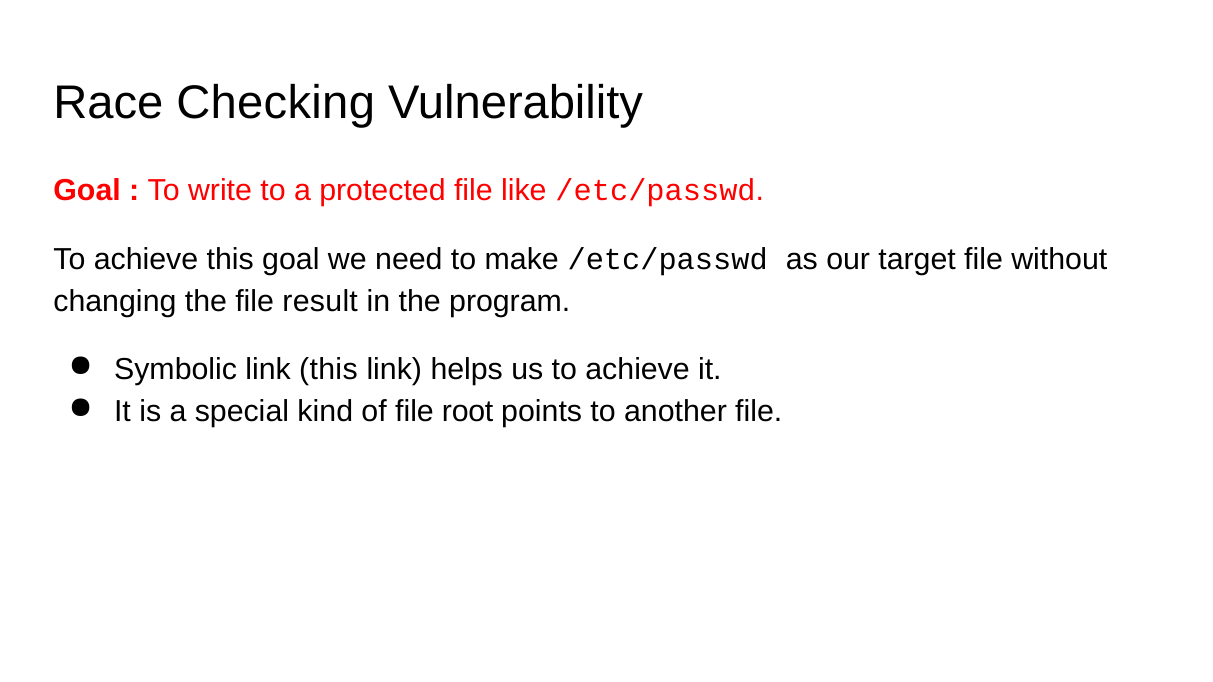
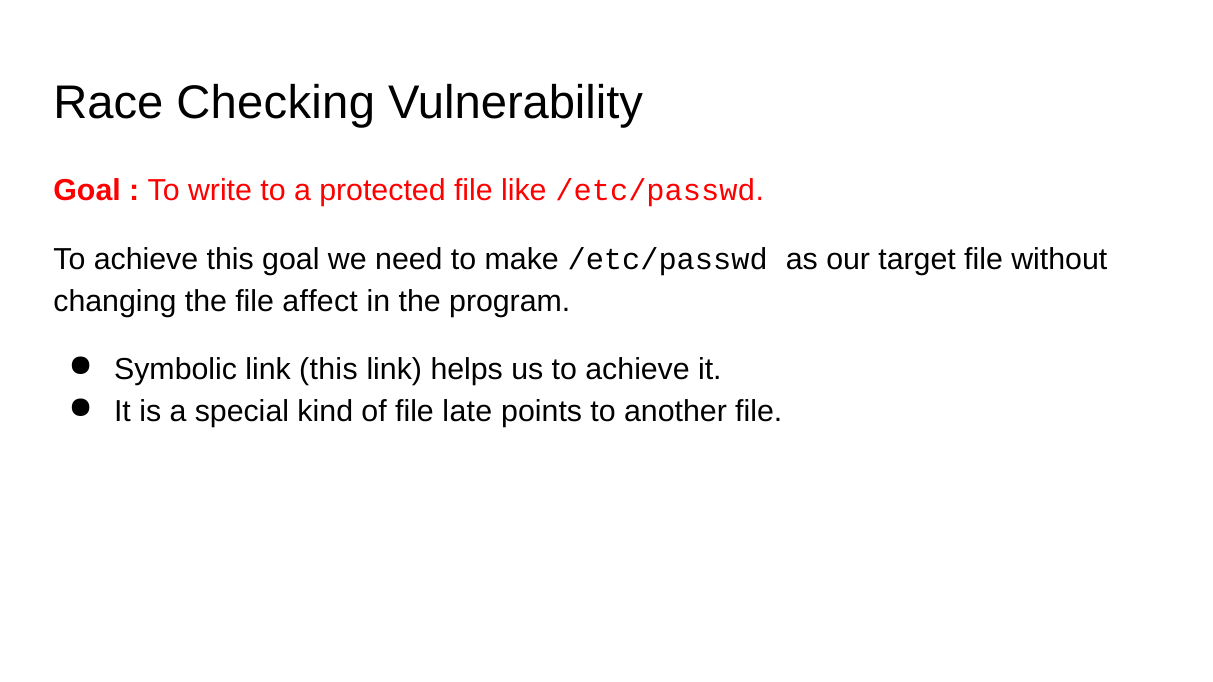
result: result -> affect
root: root -> late
